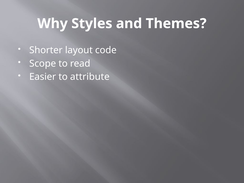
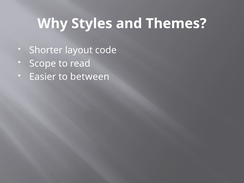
attribute: attribute -> between
